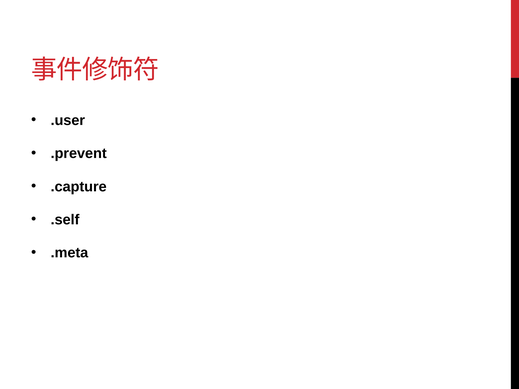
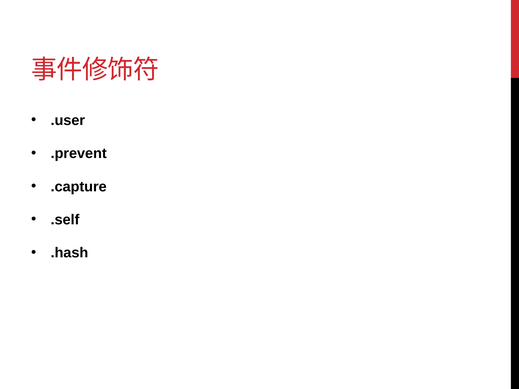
.meta: .meta -> .hash
